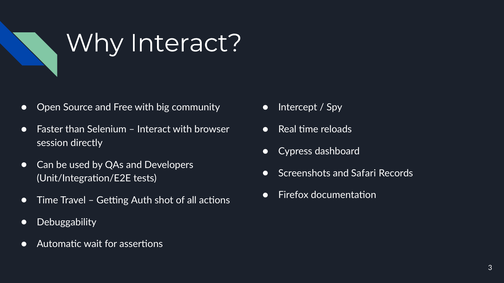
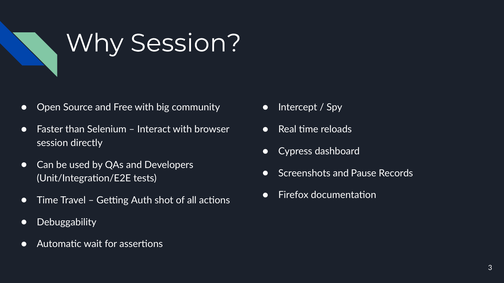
Why Interact: Interact -> Session
Safari: Safari -> Pause
